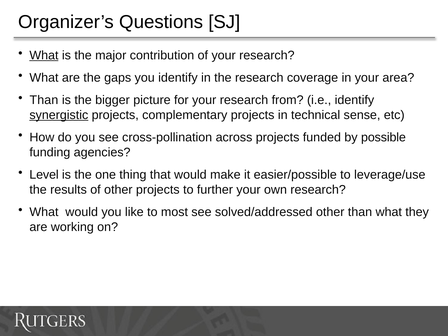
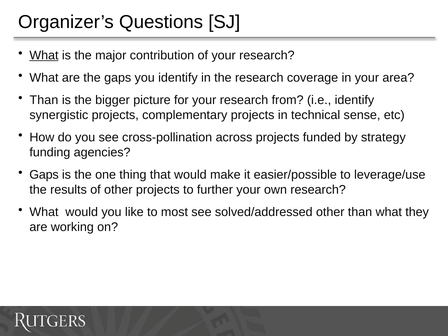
synergistic underline: present -> none
possible: possible -> strategy
Level at (44, 175): Level -> Gaps
